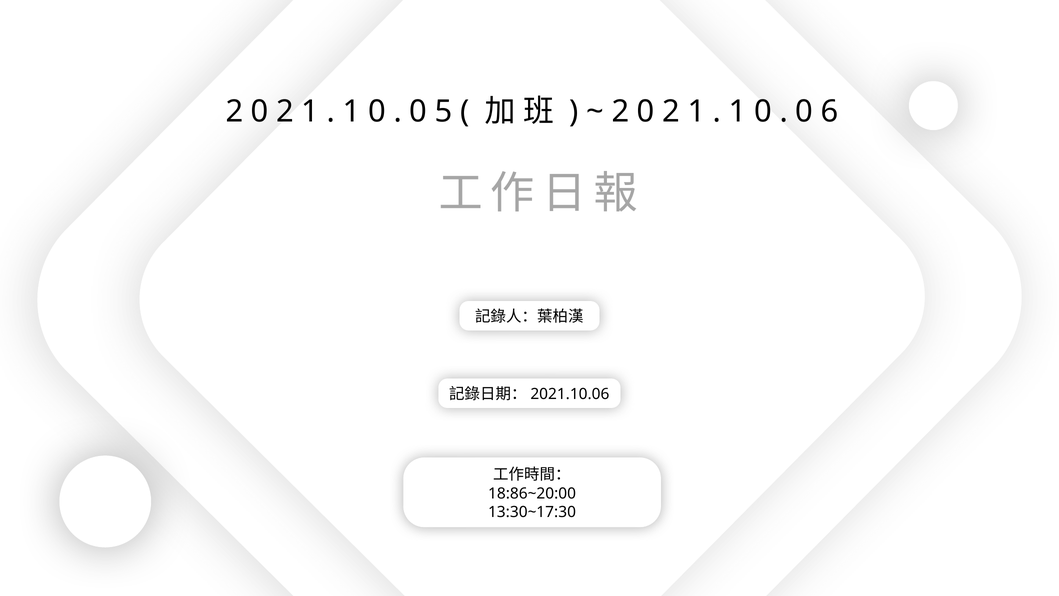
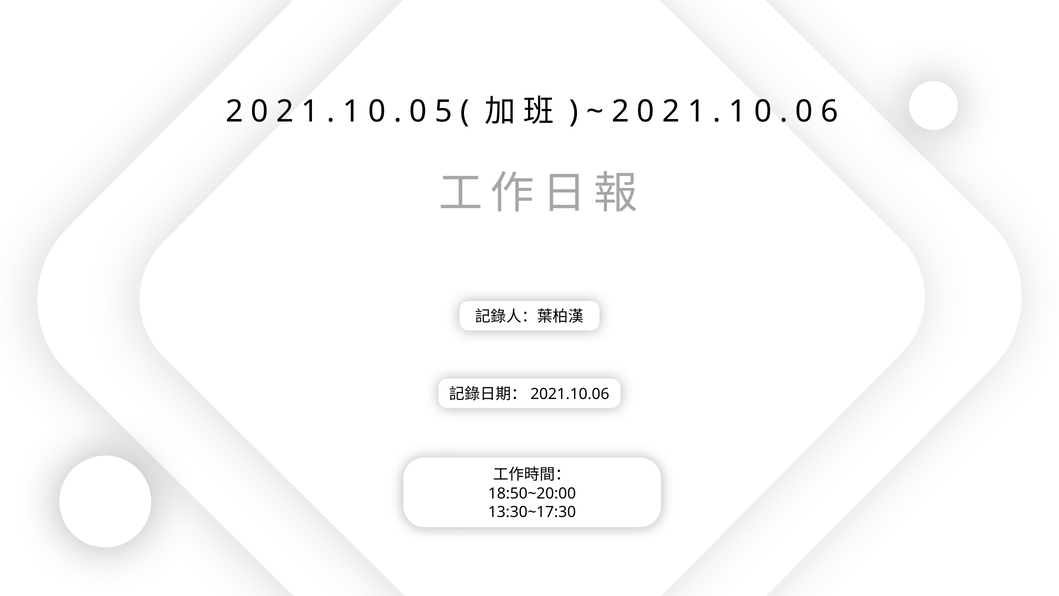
18:86~20:00: 18:86~20:00 -> 18:50~20:00
